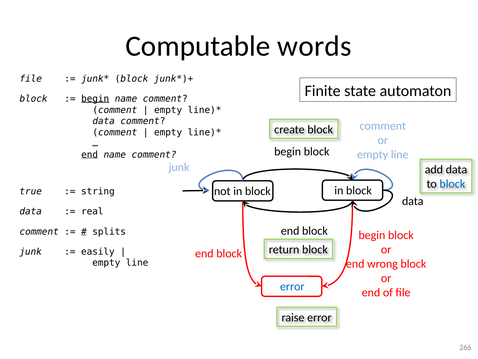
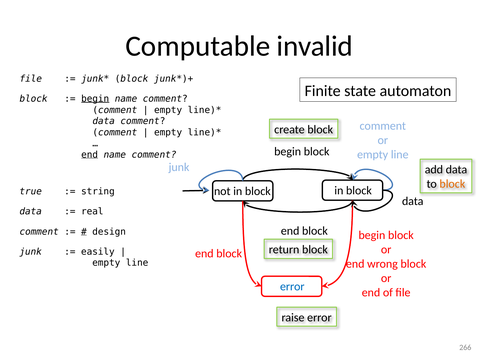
words: words -> invalid
block at (452, 184) colour: blue -> orange
splits: splits -> design
